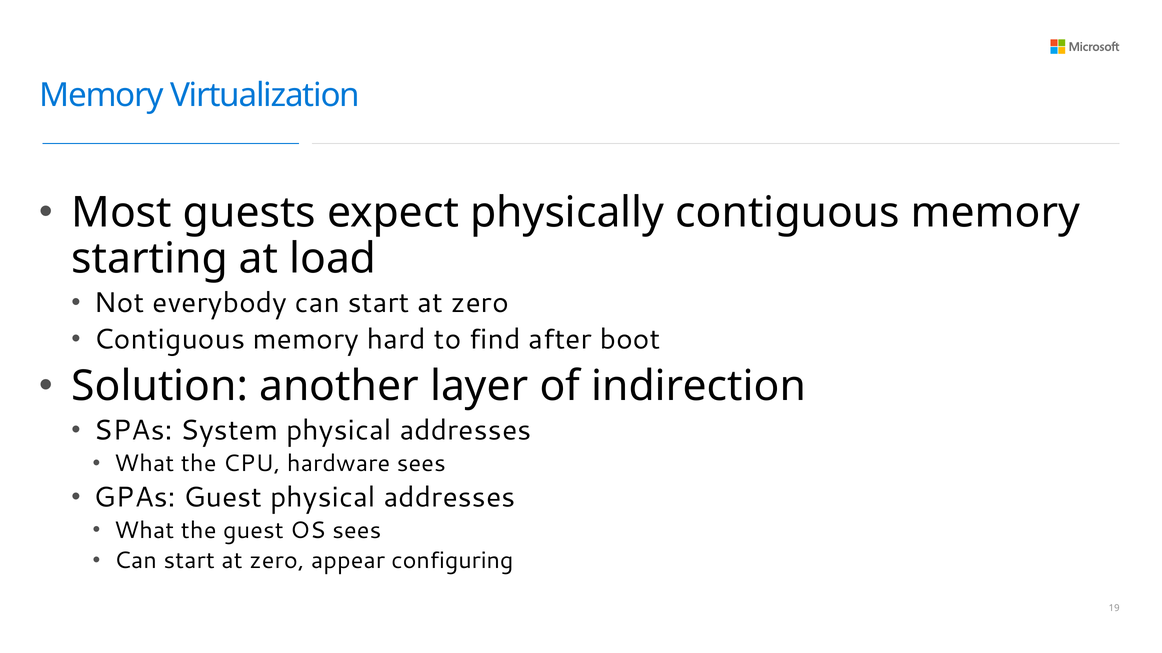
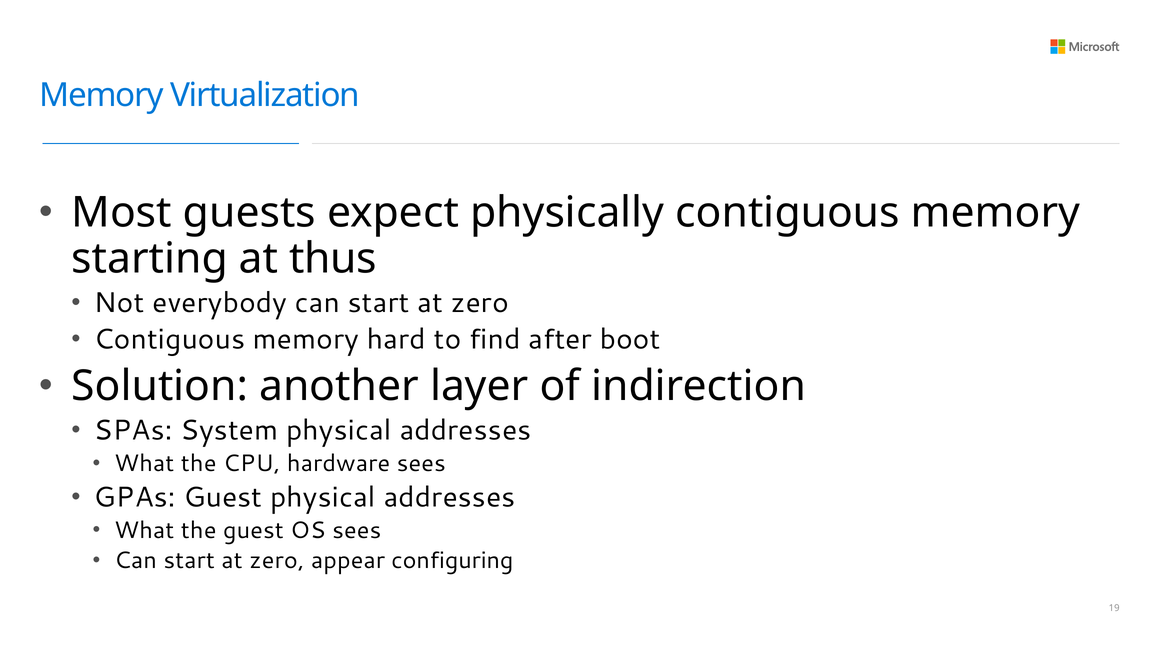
load: load -> thus
